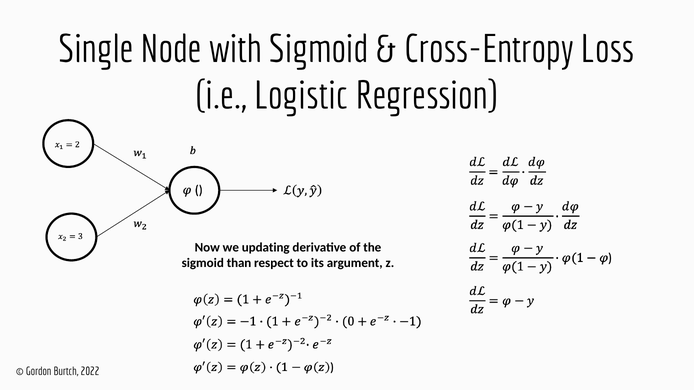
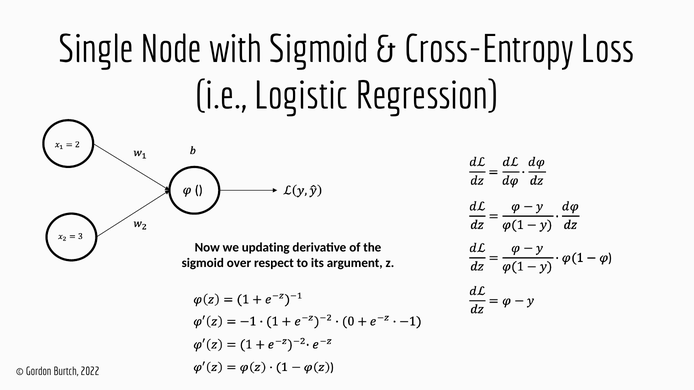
than: than -> over
